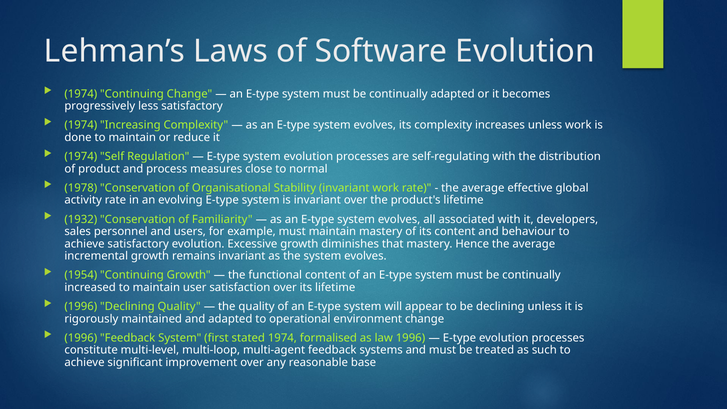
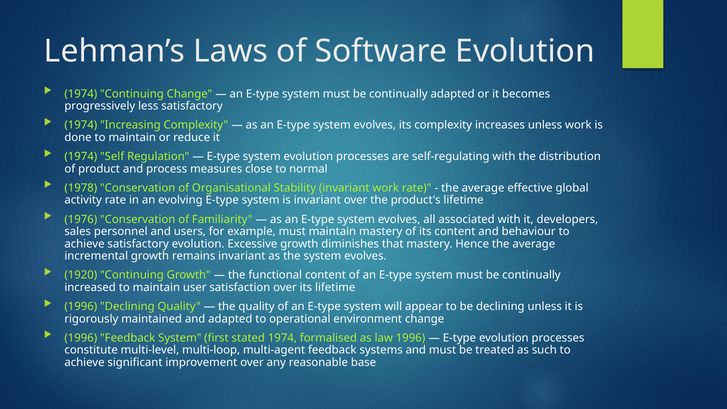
1932: 1932 -> 1976
1954: 1954 -> 1920
